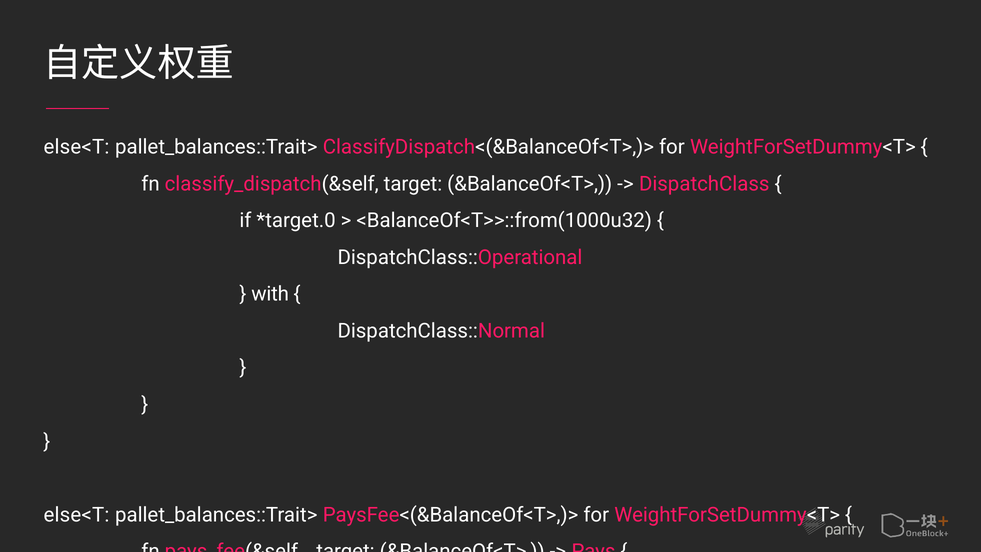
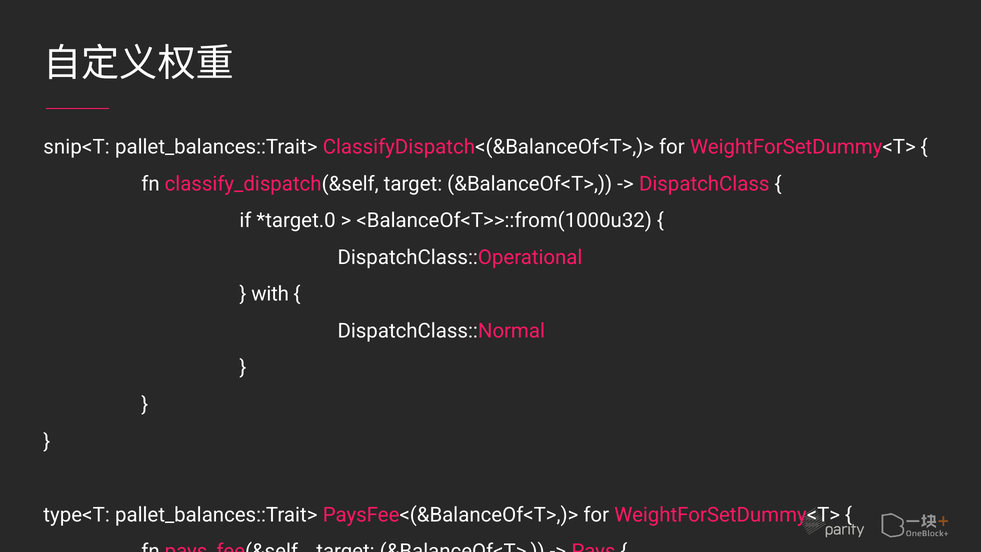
else<T at (76, 147): else<T -> snip<T
else<T at (76, 515): else<T -> type<T
